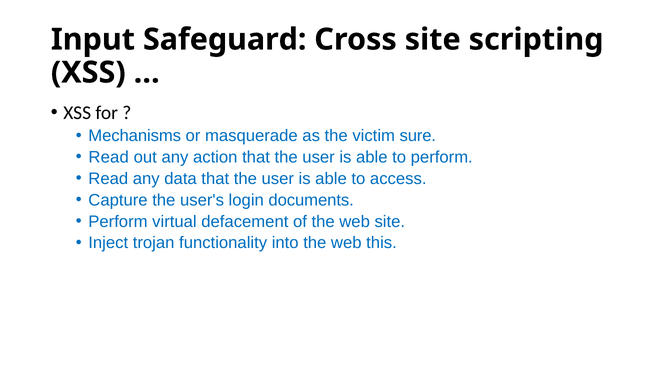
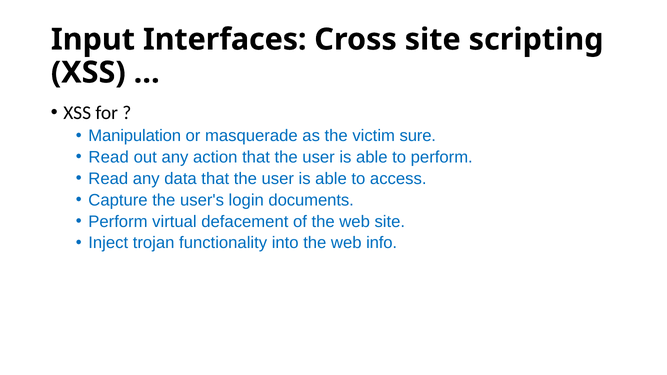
Safeguard: Safeguard -> Interfaces
Mechanisms: Mechanisms -> Manipulation
this: this -> info
